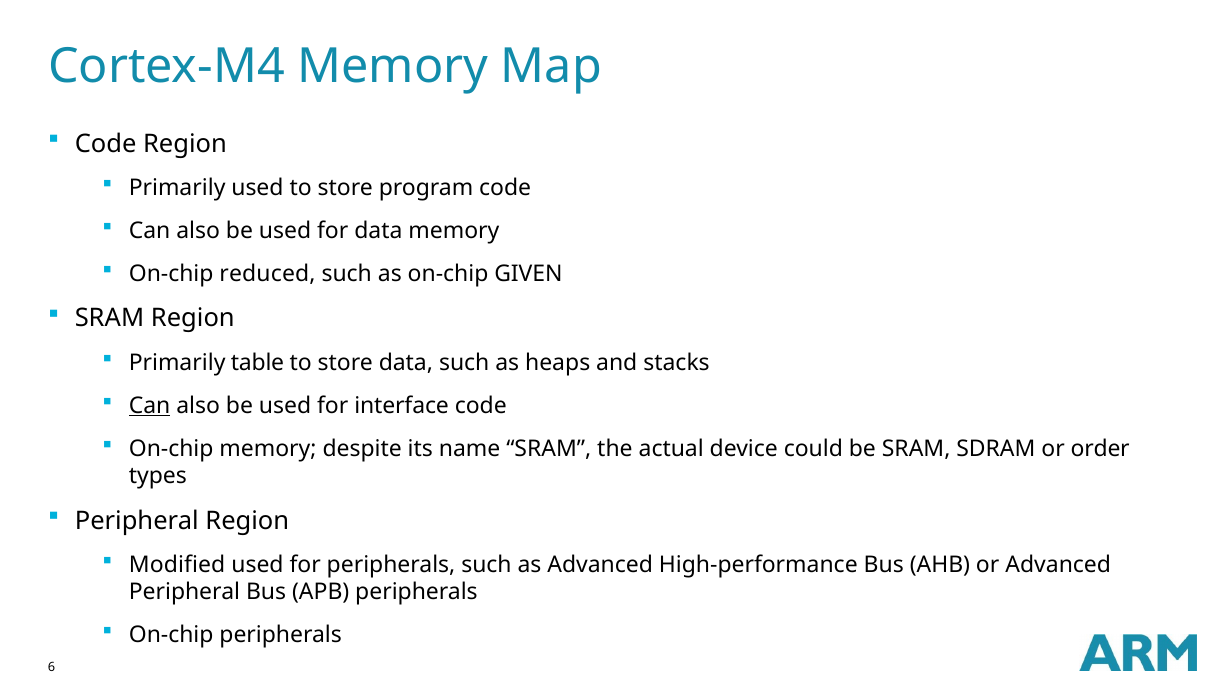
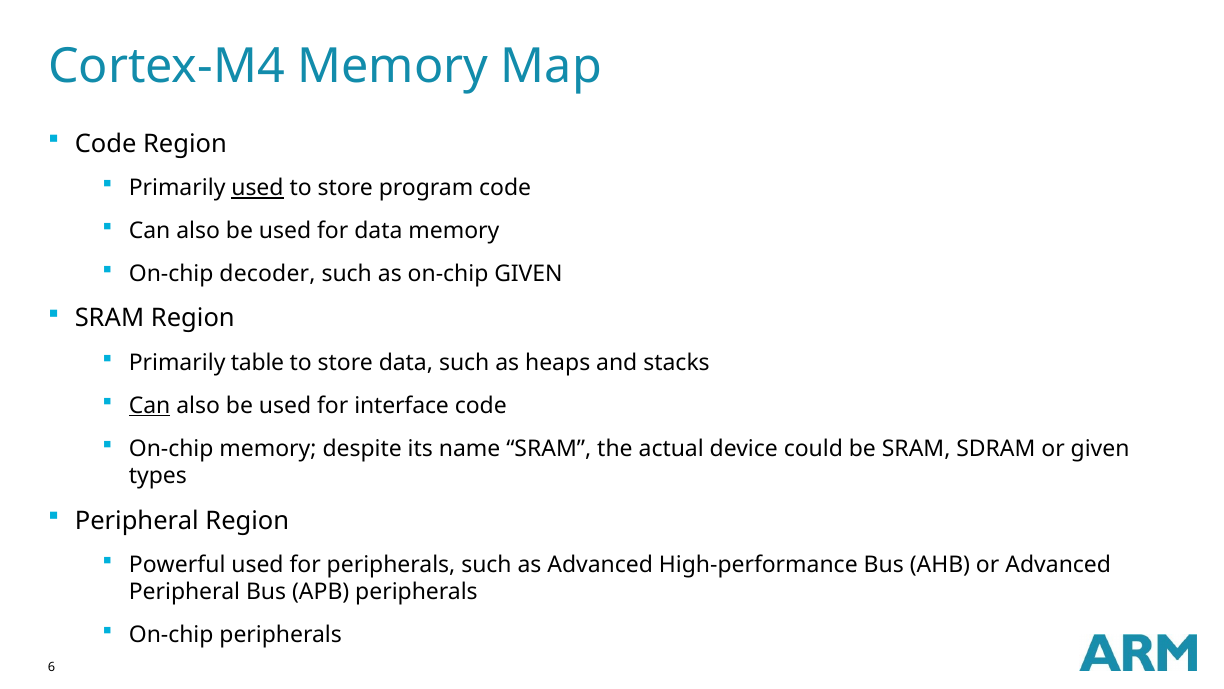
used at (257, 188) underline: none -> present
reduced: reduced -> decoder
or order: order -> given
Modified: Modified -> Powerful
